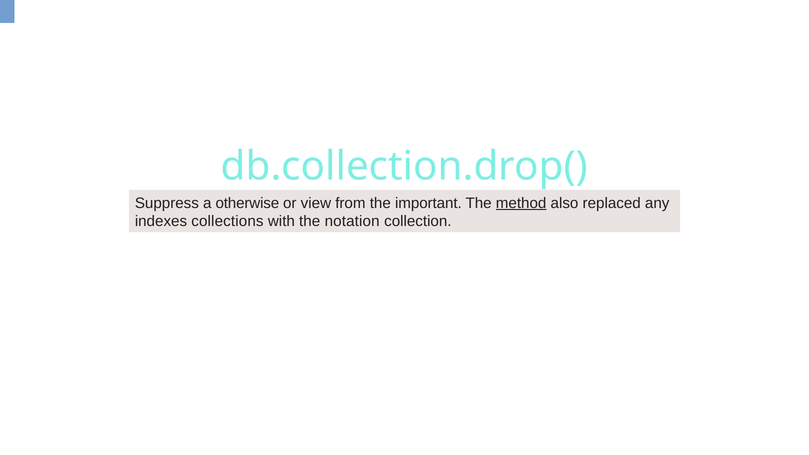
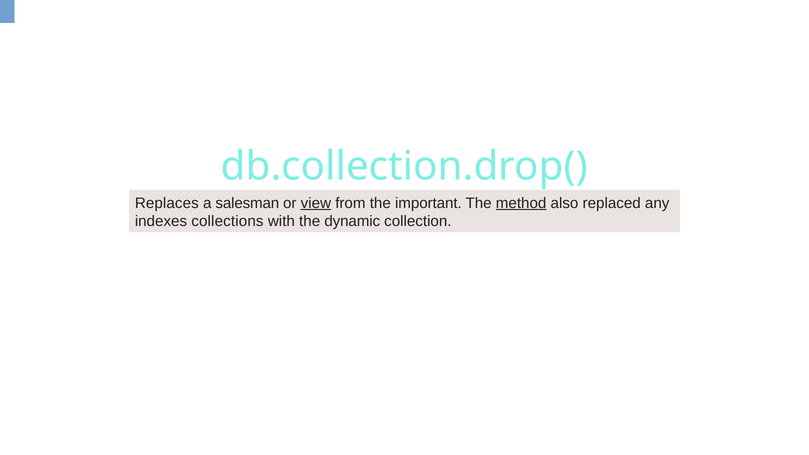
Suppress: Suppress -> Replaces
otherwise: otherwise -> salesman
view underline: none -> present
notation: notation -> dynamic
